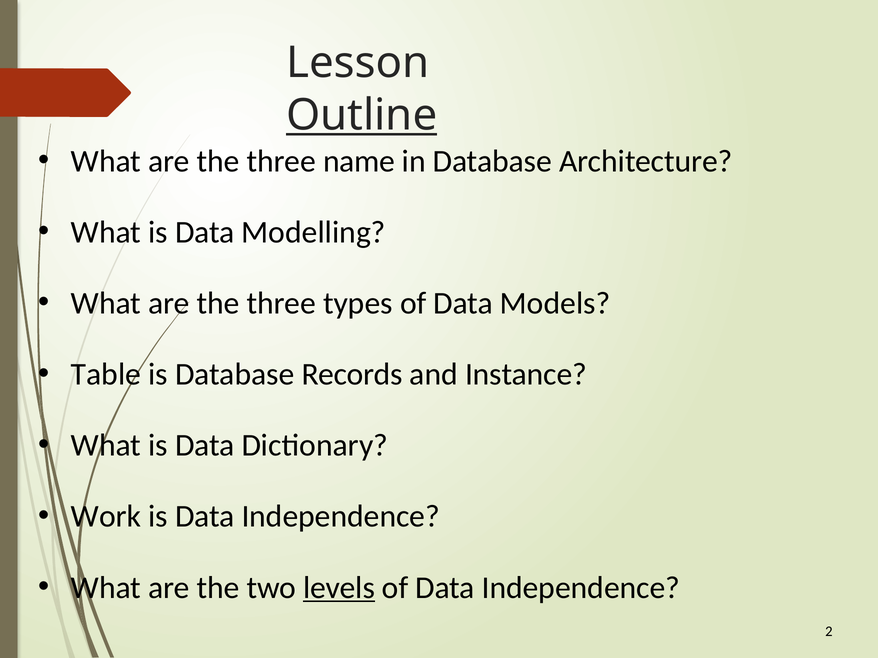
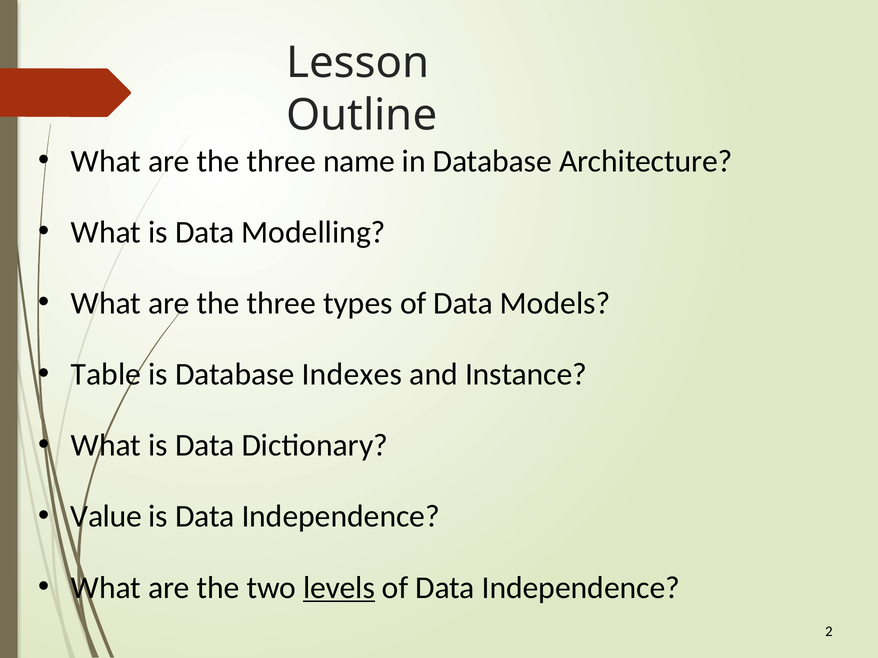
Outline underline: present -> none
Records: Records -> Indexes
Work: Work -> Value
